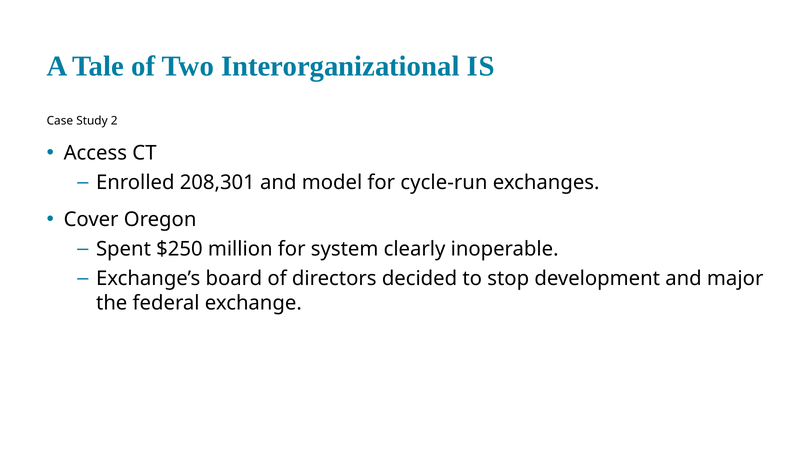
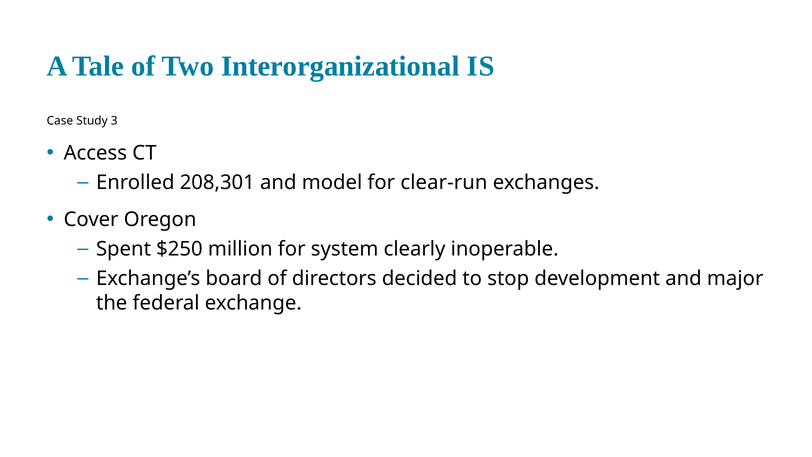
2: 2 -> 3
cycle-run: cycle-run -> clear-run
